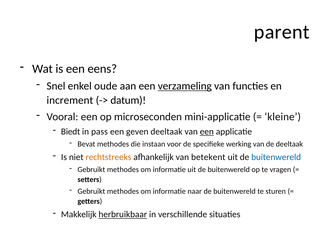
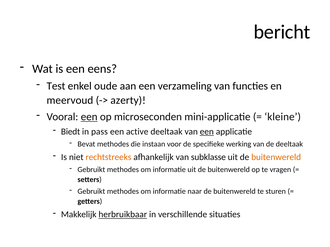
parent: parent -> bericht
Snel: Snel -> Test
verzameling underline: present -> none
increment: increment -> meervoud
datum: datum -> azerty
een at (89, 117) underline: none -> present
geven: geven -> active
betekent: betekent -> subklasse
buitenwereld at (276, 157) colour: blue -> orange
